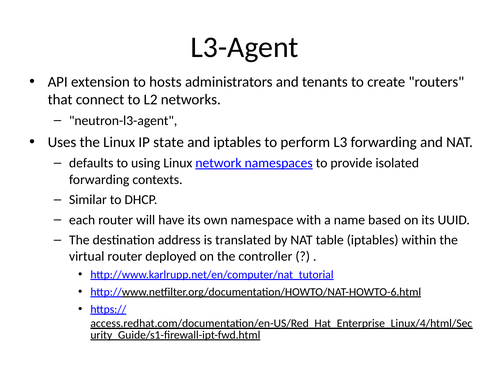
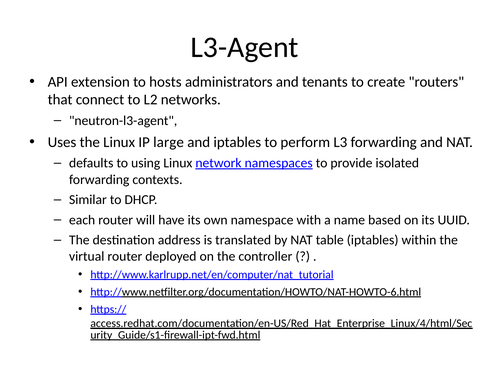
state: state -> large
